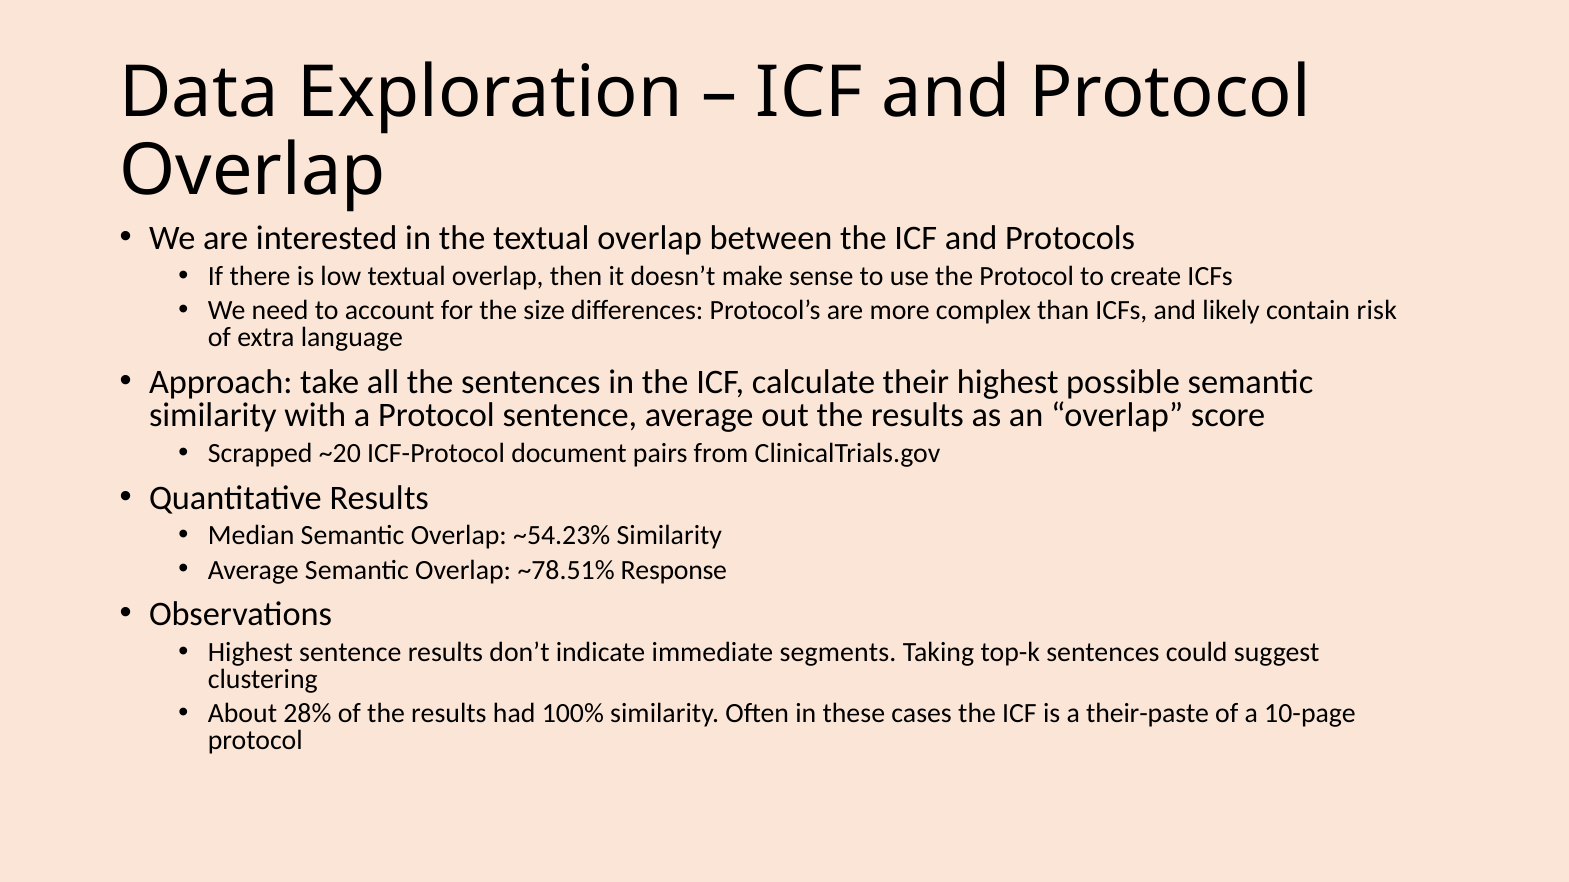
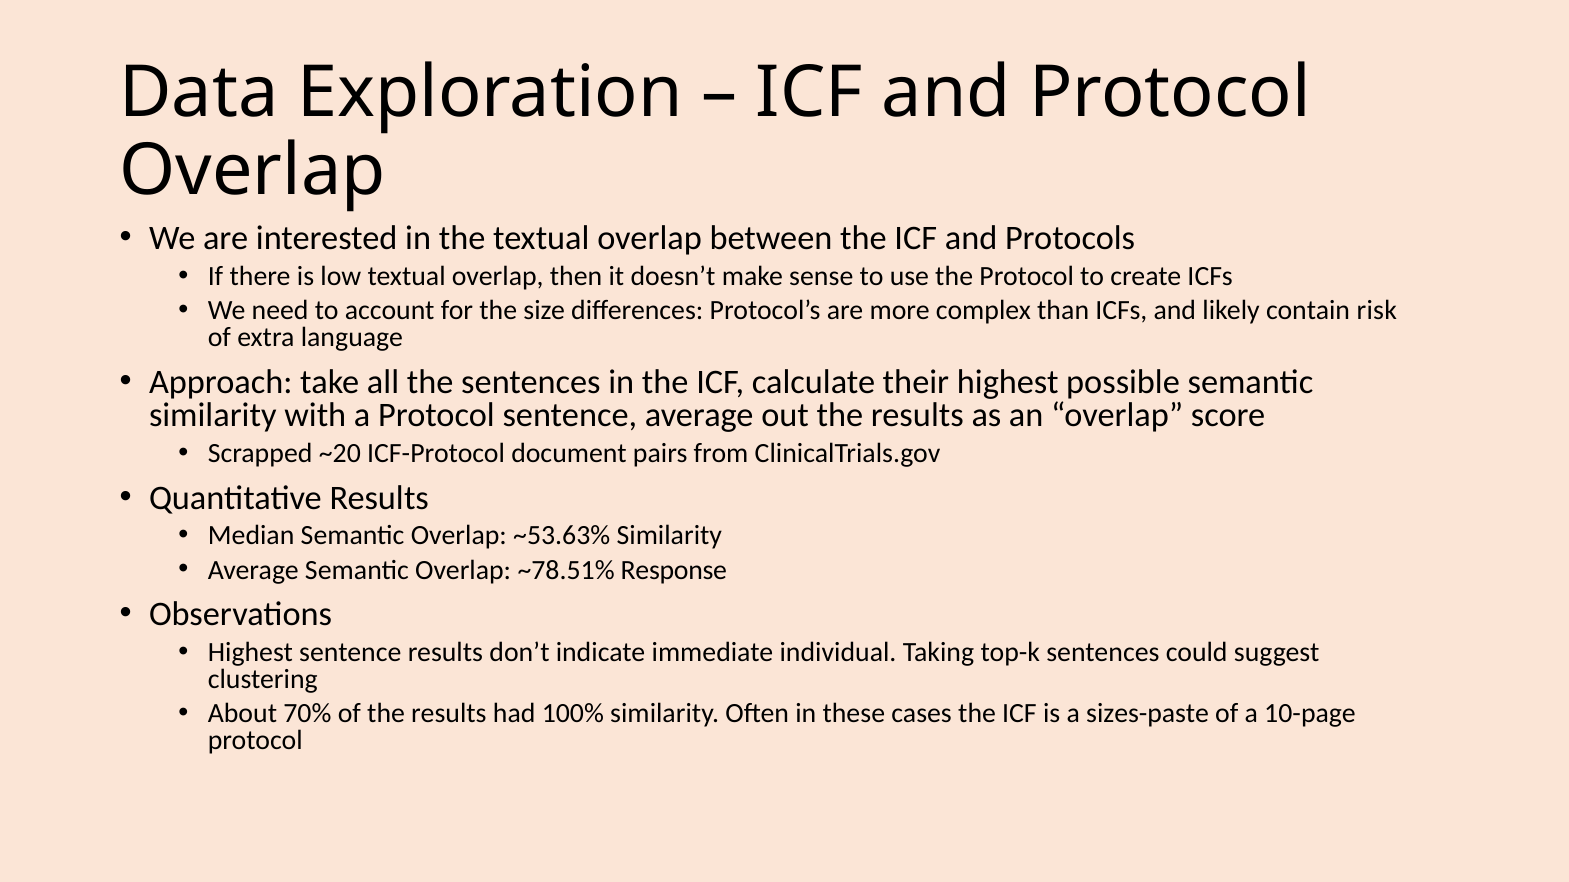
~54.23%: ~54.23% -> ~53.63%
segments: segments -> individual
28%: 28% -> 70%
their-paste: their-paste -> sizes-paste
